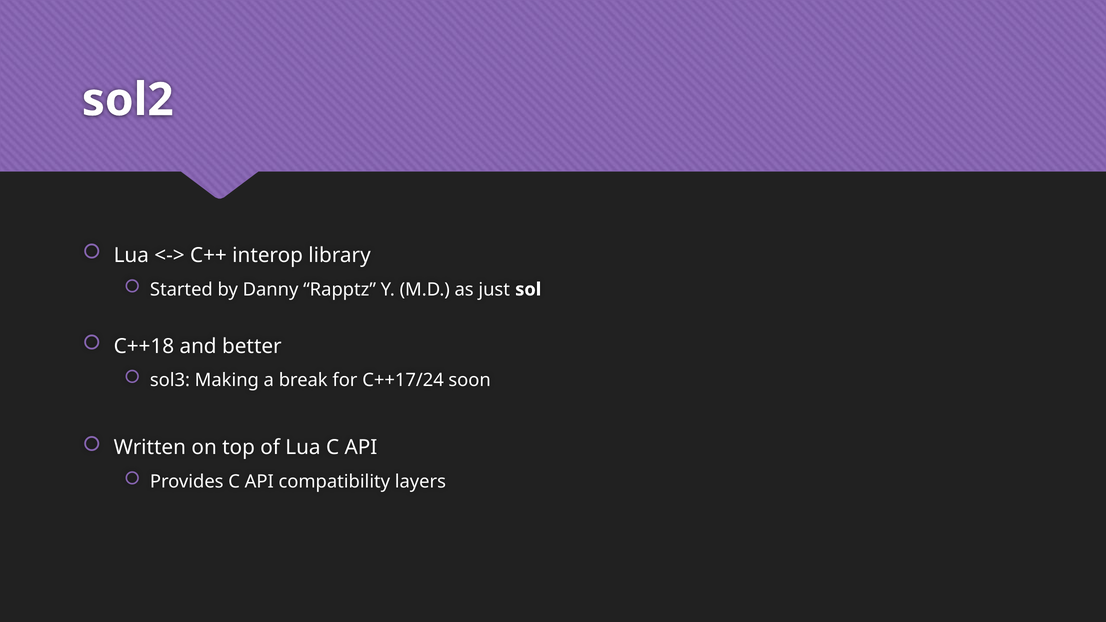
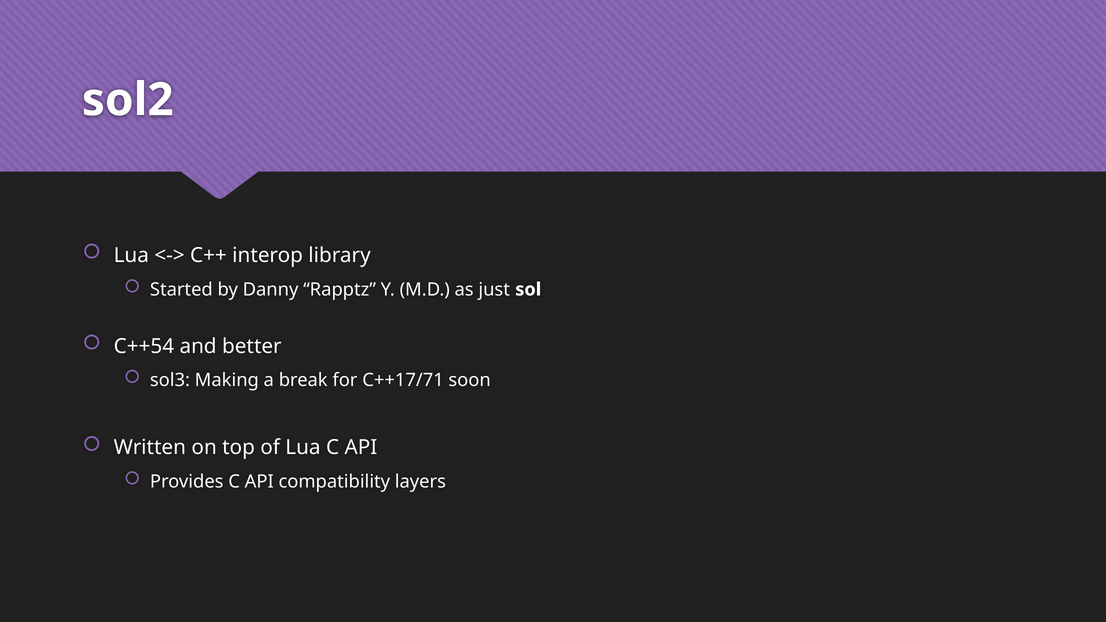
C++18: C++18 -> C++54
C++17/24: C++17/24 -> C++17/71
